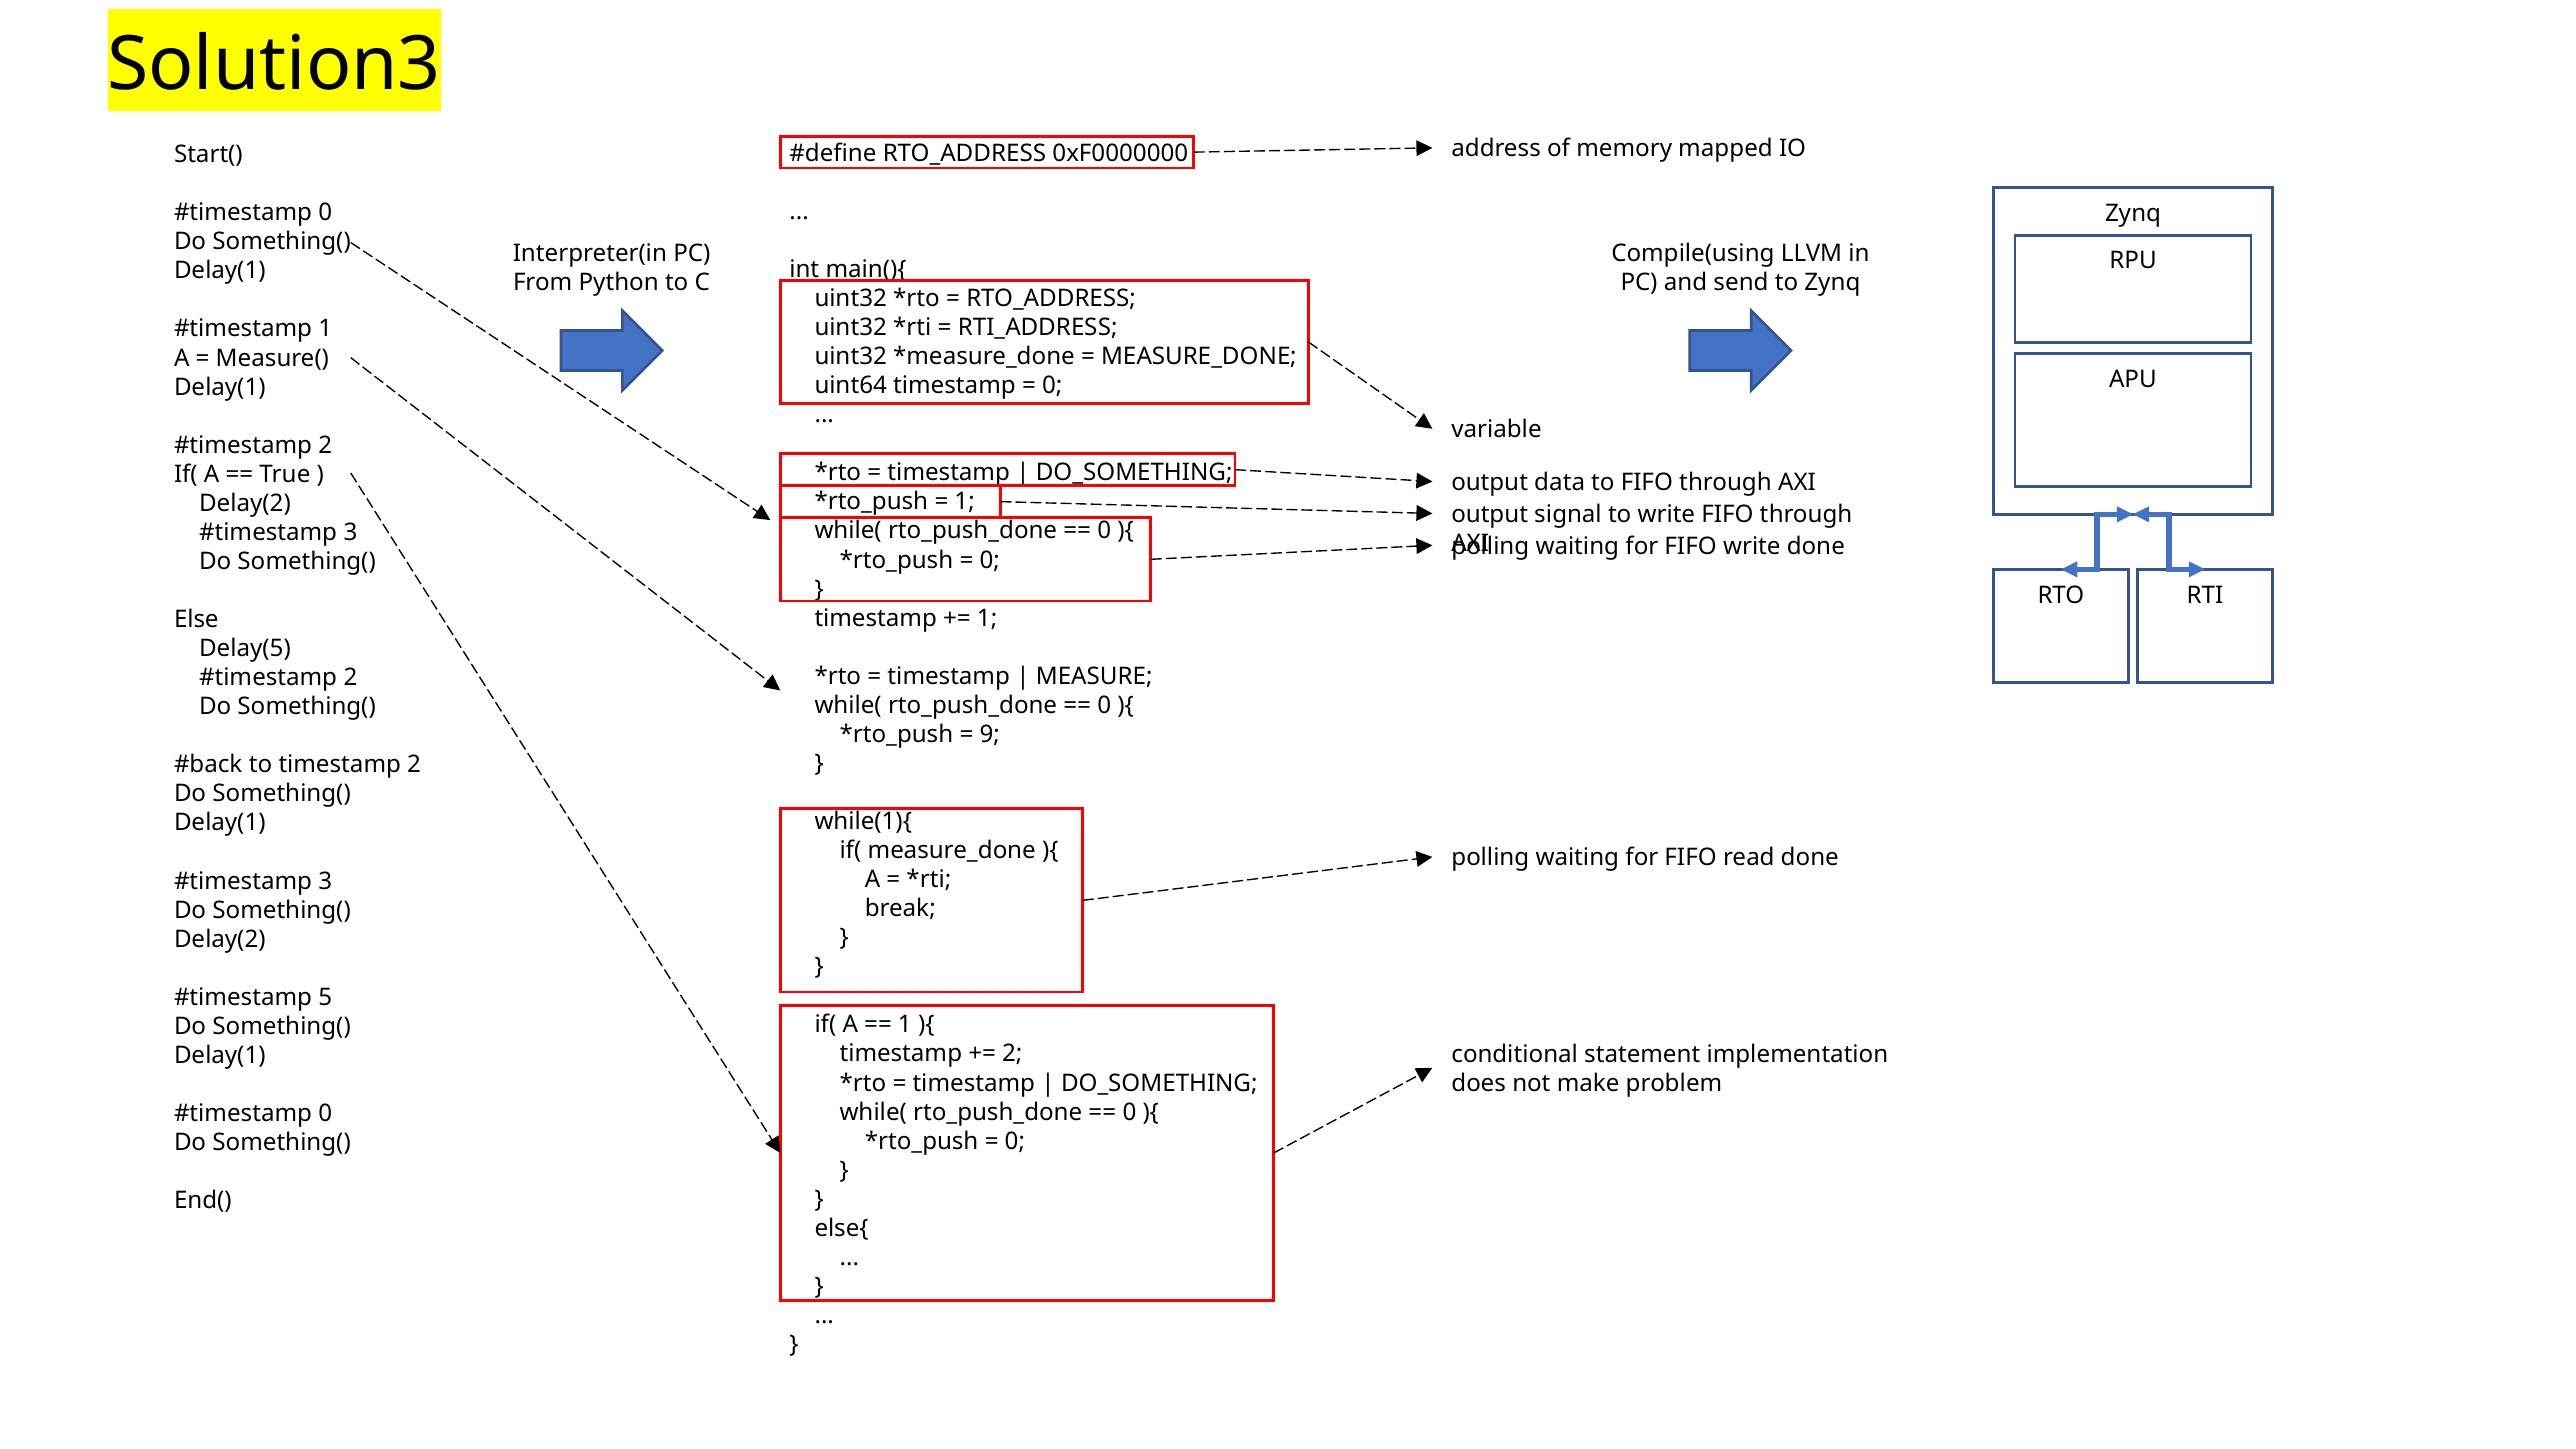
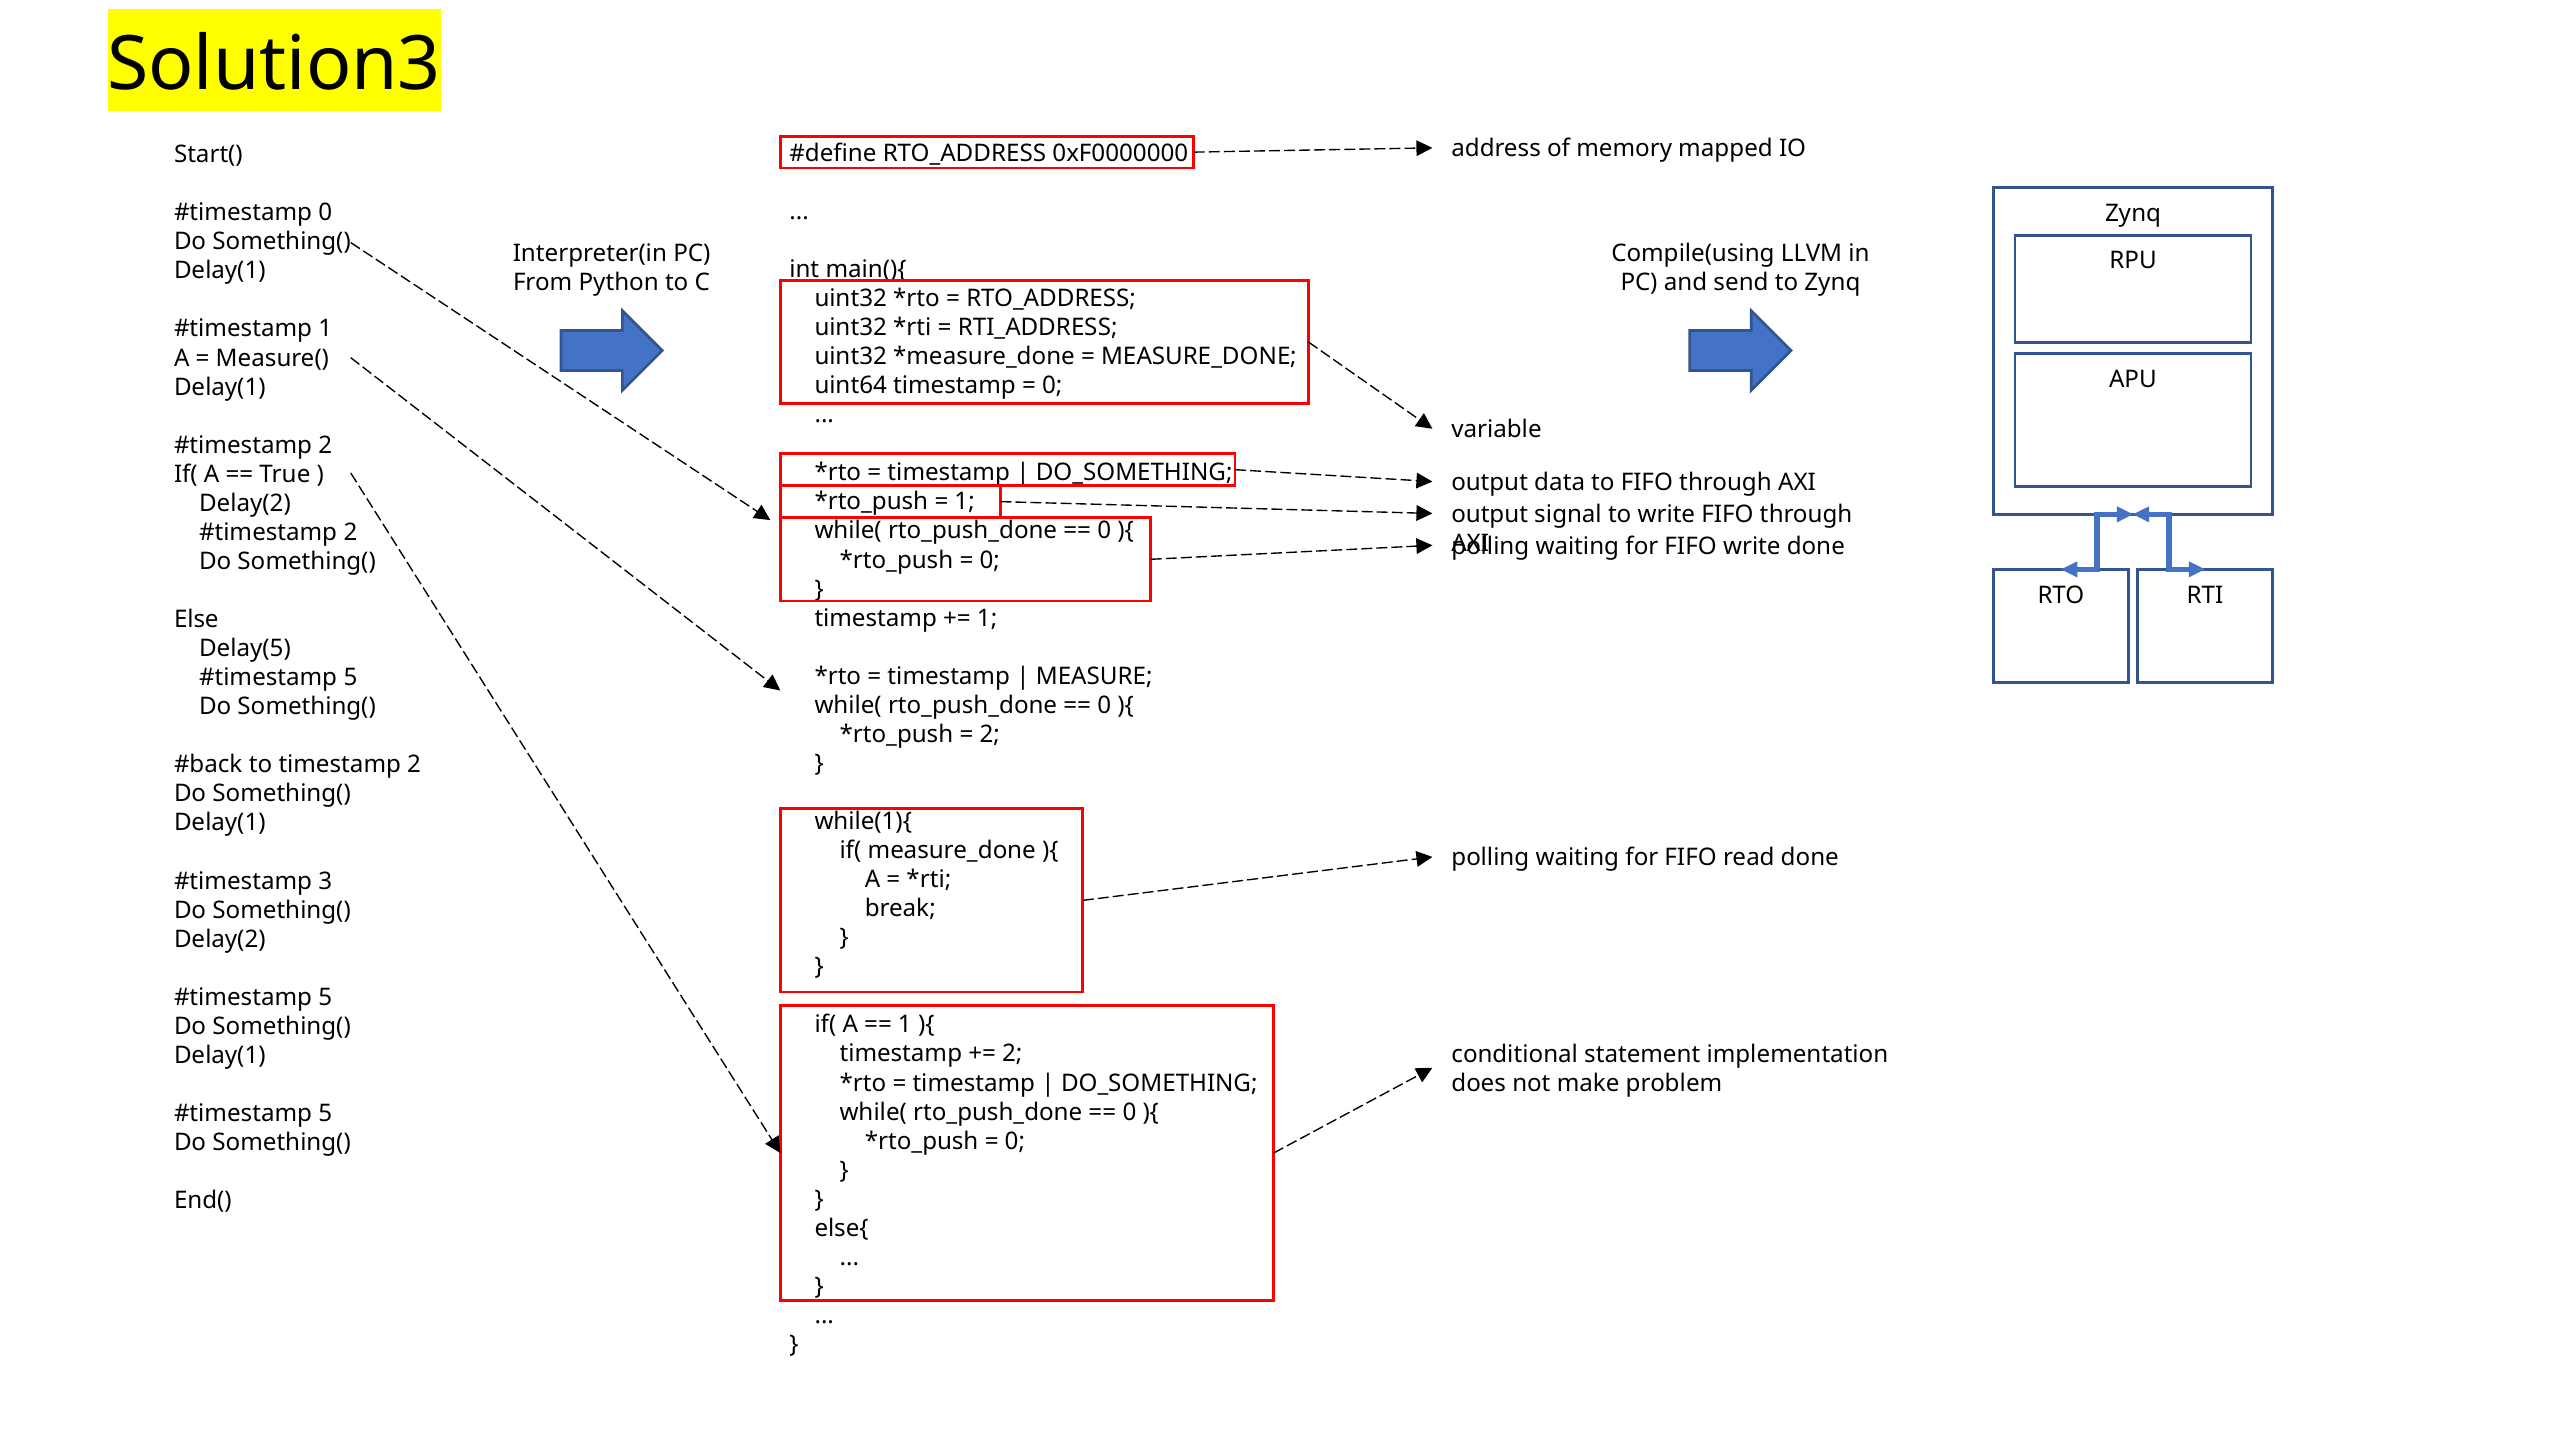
3 at (350, 532): 3 -> 2
2 at (350, 678): 2 -> 5
9 at (990, 734): 9 -> 2
0 at (325, 1113): 0 -> 5
